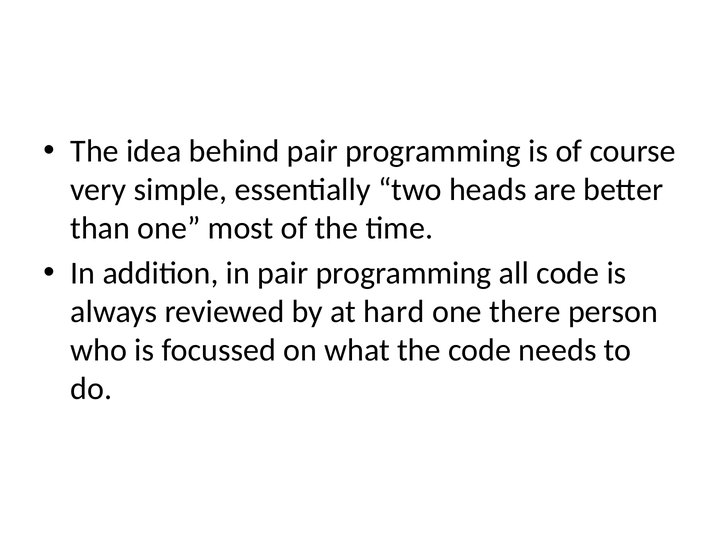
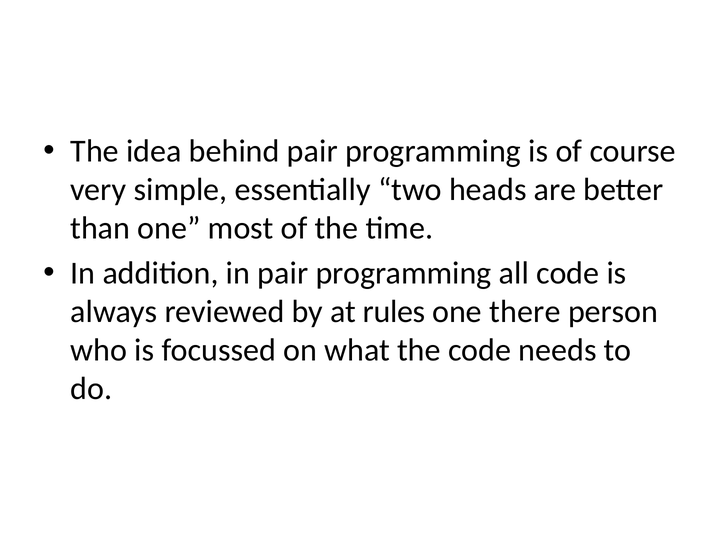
hard: hard -> rules
